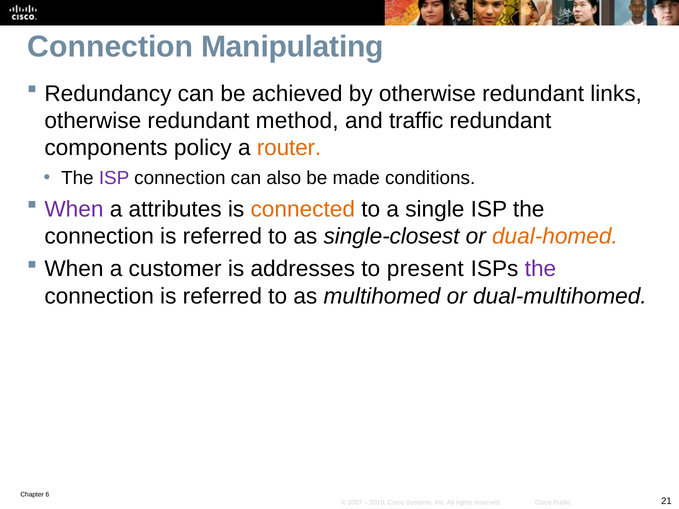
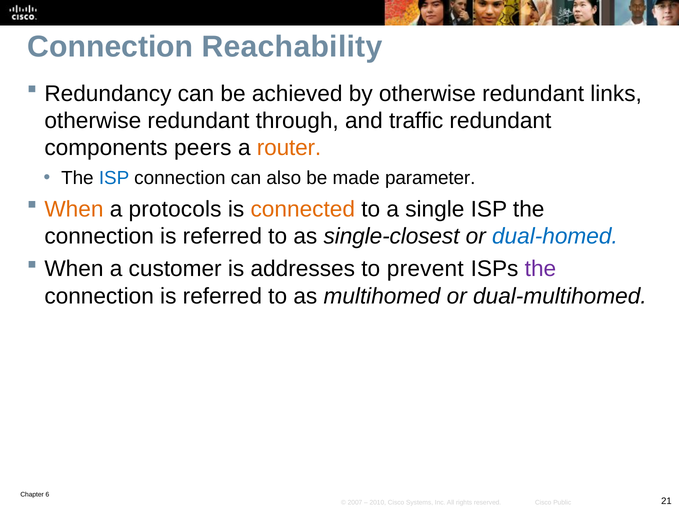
Manipulating: Manipulating -> Reachability
method: method -> through
policy: policy -> peers
ISP at (114, 178) colour: purple -> blue
conditions: conditions -> parameter
When at (74, 209) colour: purple -> orange
attributes: attributes -> protocols
dual-homed colour: orange -> blue
present: present -> prevent
